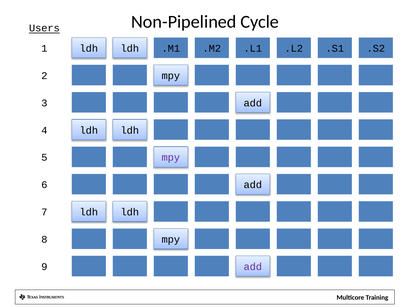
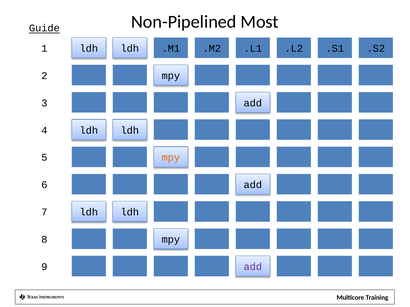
Cycle: Cycle -> Most
Users: Users -> Guide
mpy at (171, 158) colour: purple -> orange
